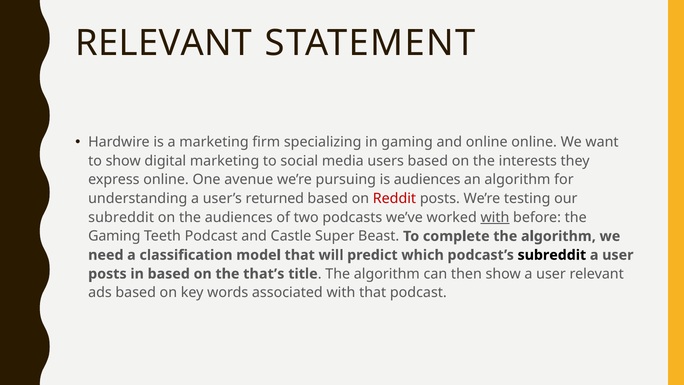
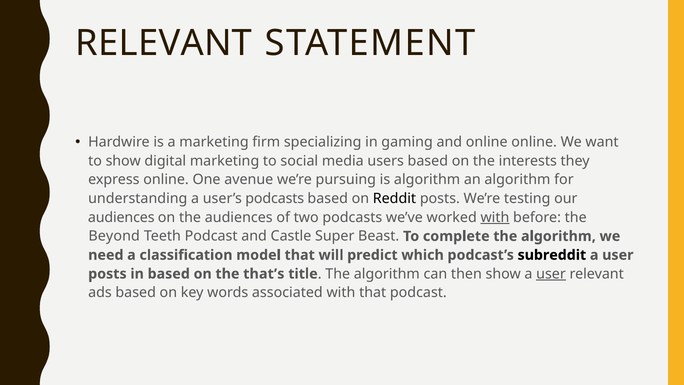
is audiences: audiences -> algorithm
user’s returned: returned -> podcasts
Reddit colour: red -> black
subreddit at (121, 217): subreddit -> audiences
Gaming at (114, 236): Gaming -> Beyond
user at (551, 274) underline: none -> present
